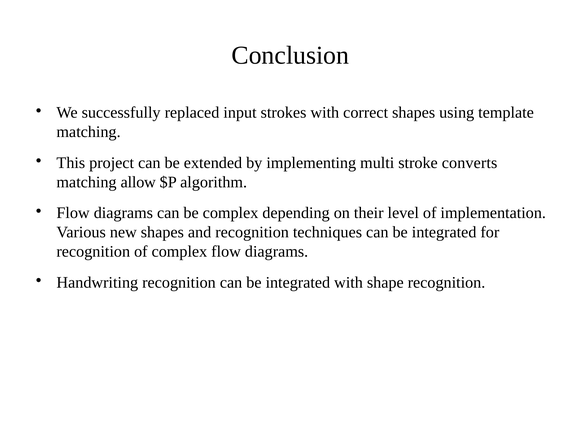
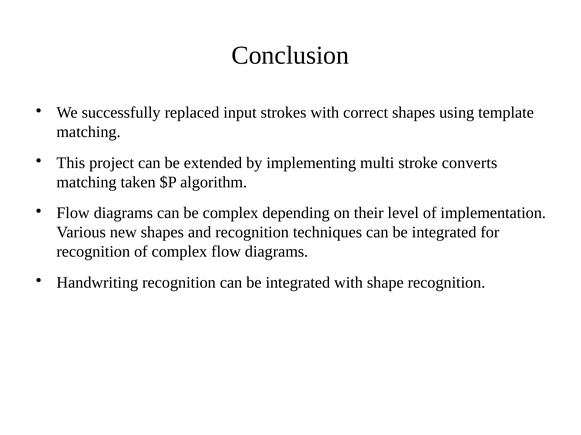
allow: allow -> taken
